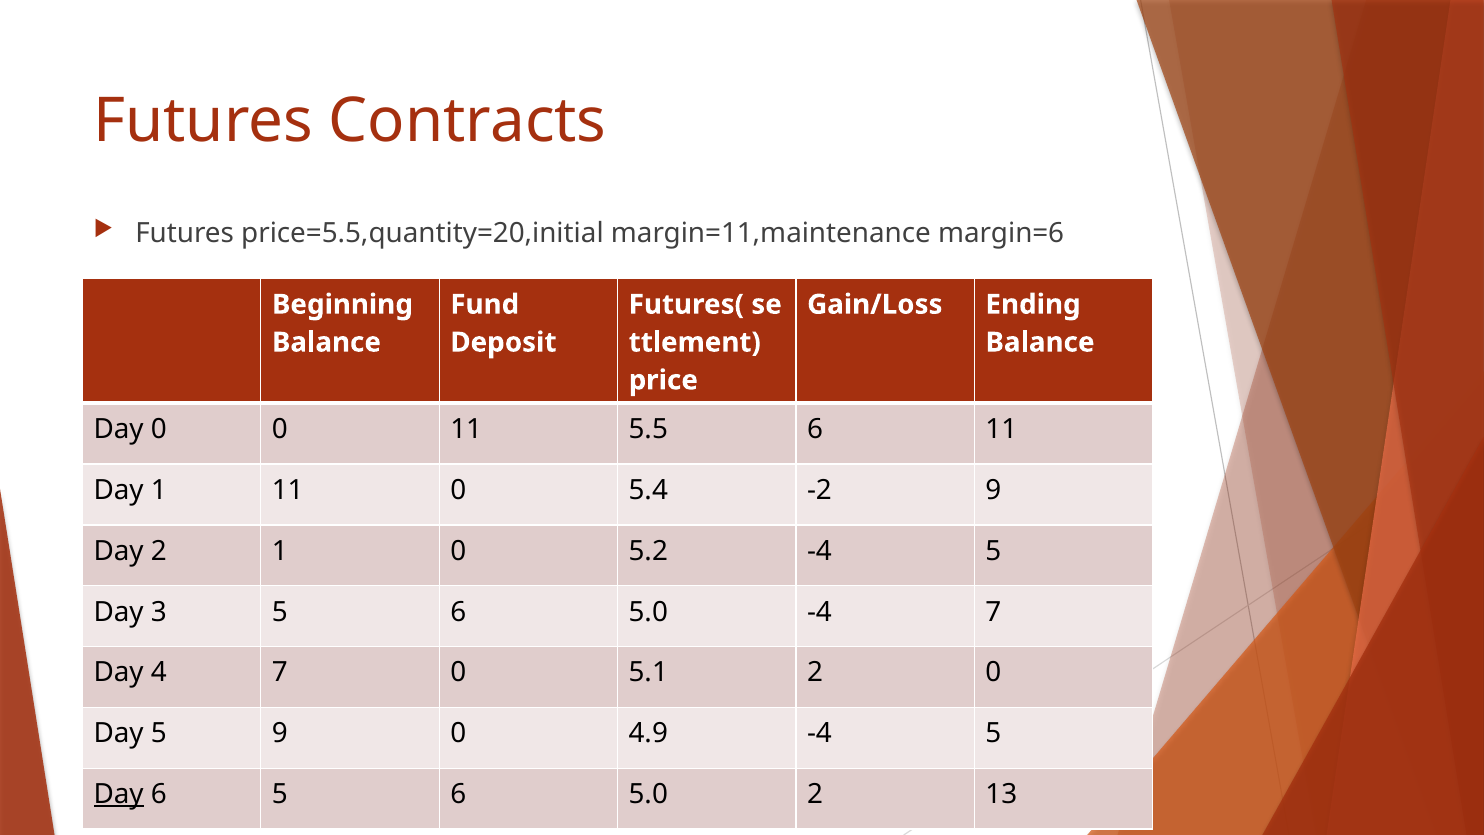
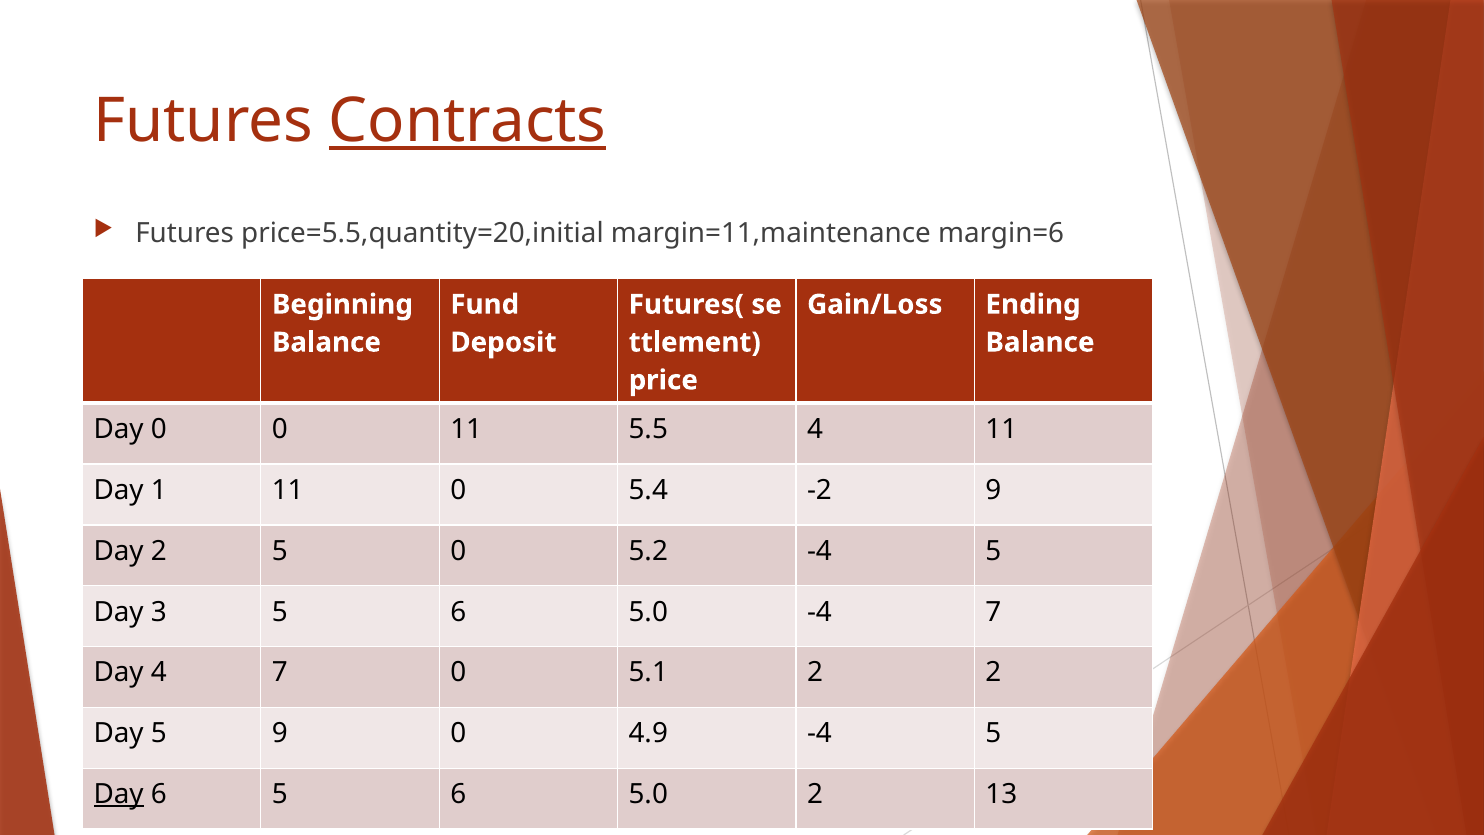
Contracts underline: none -> present
5.5 6: 6 -> 4
2 1: 1 -> 5
2 0: 0 -> 2
